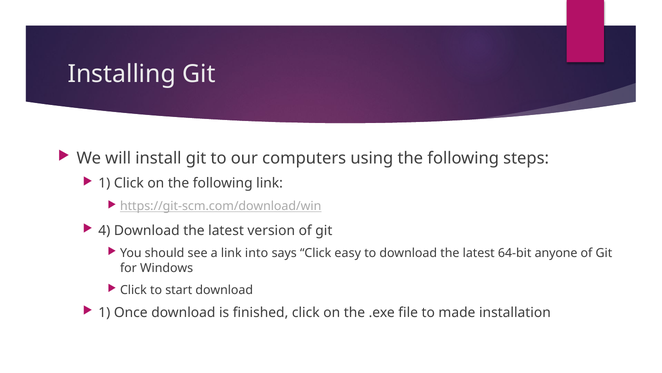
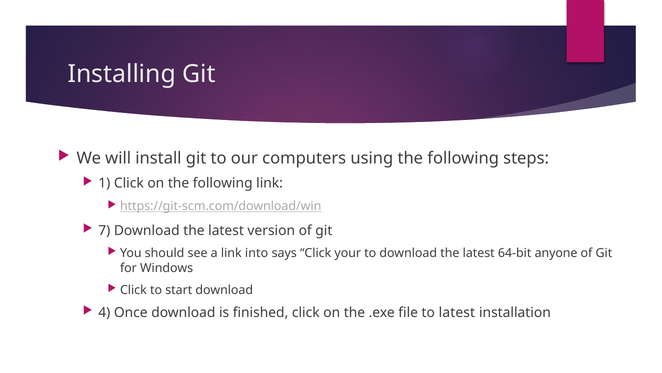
4: 4 -> 7
easy: easy -> your
1 at (104, 312): 1 -> 4
to made: made -> latest
